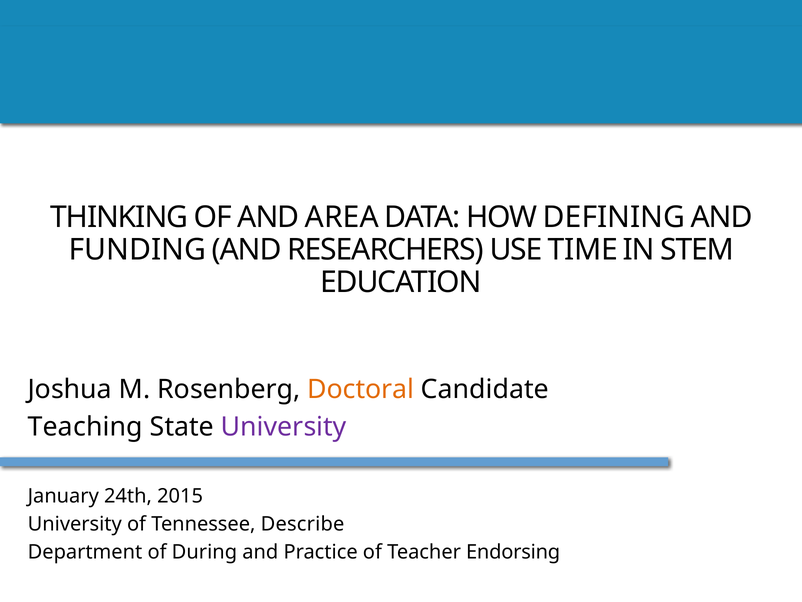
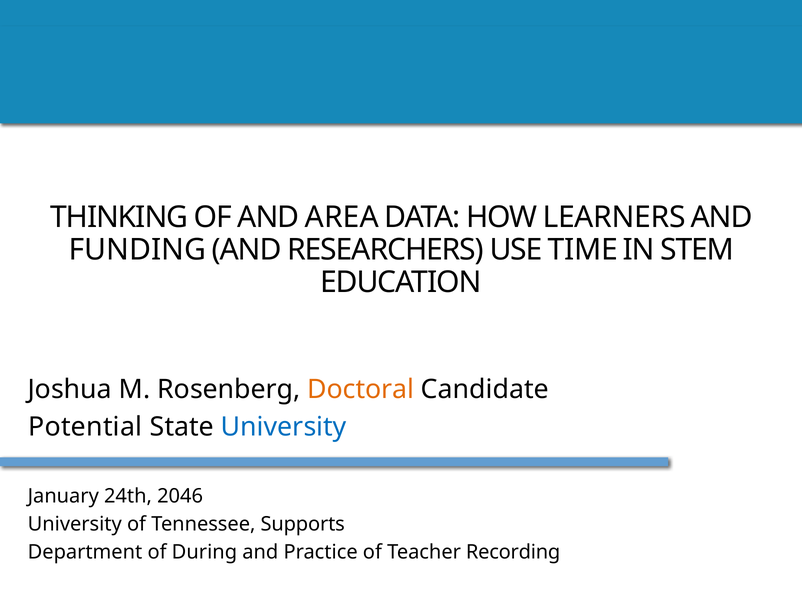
DEFINING: DEFINING -> LEARNERS
Teaching: Teaching -> Potential
University at (284, 427) colour: purple -> blue
2015: 2015 -> 2046
Describe: Describe -> Supports
Endorsing: Endorsing -> Recording
